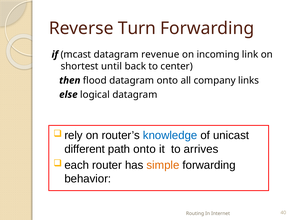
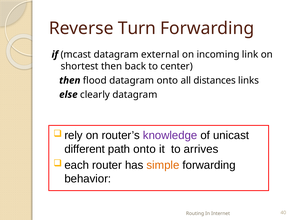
revenue: revenue -> external
shortest until: until -> then
company: company -> distances
logical: logical -> clearly
knowledge colour: blue -> purple
